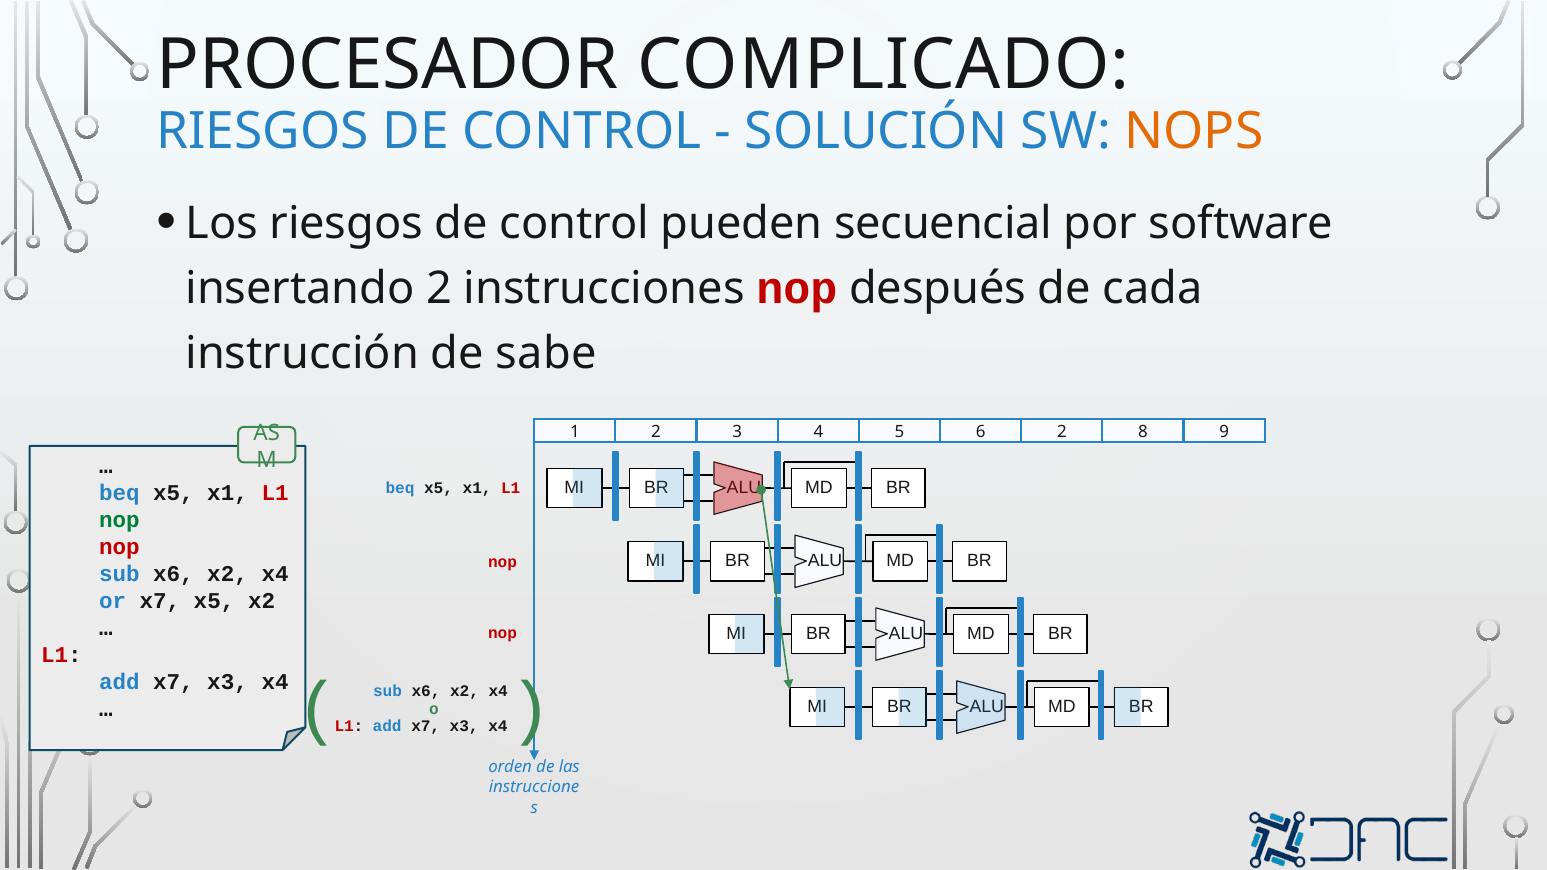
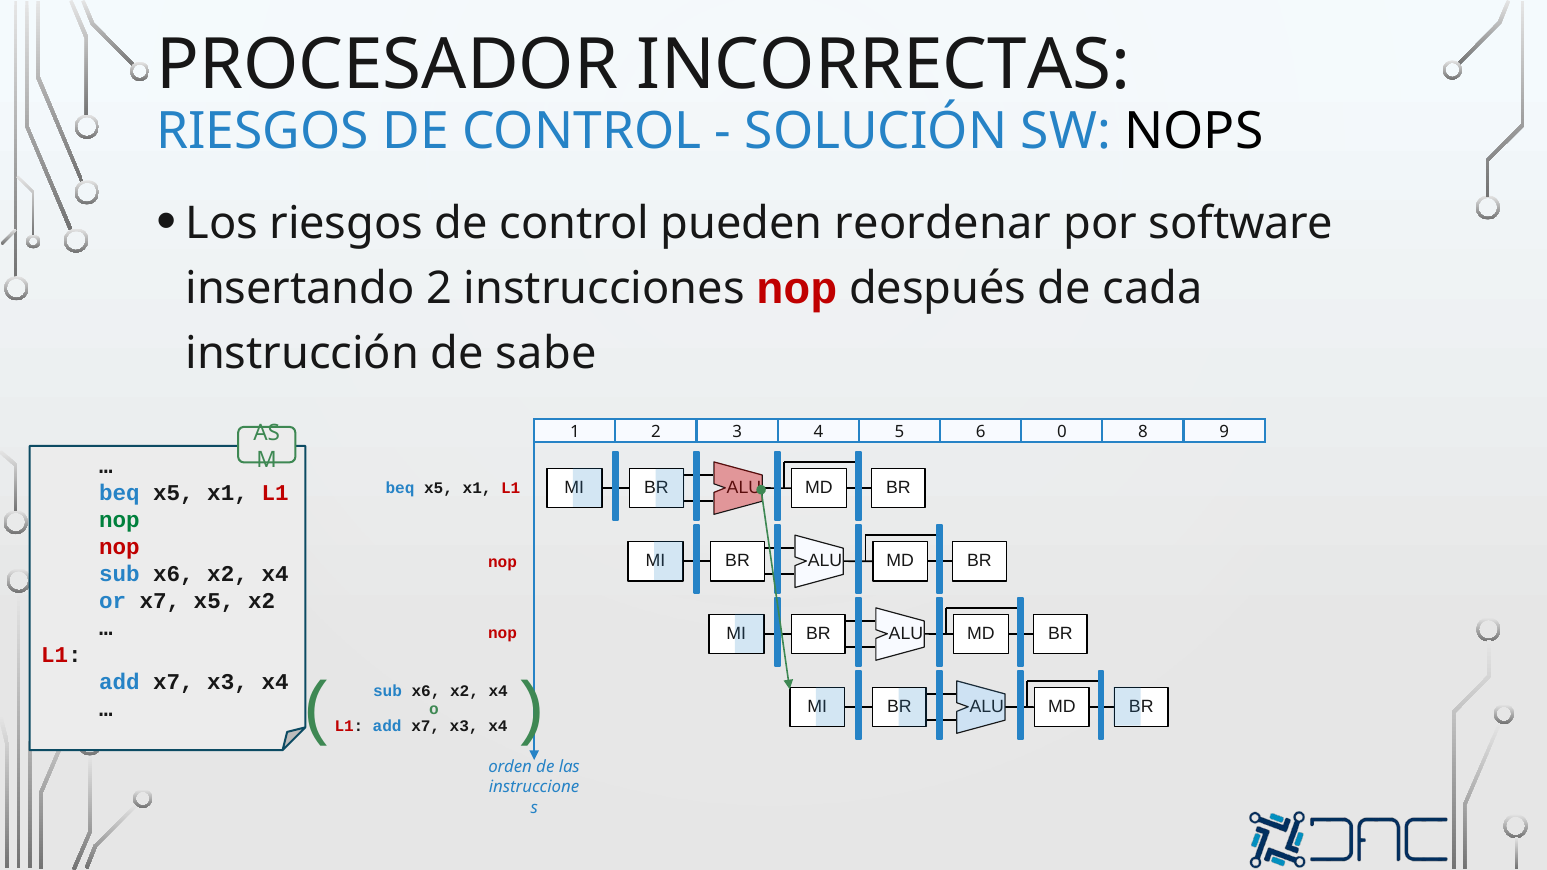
COMPLICADO: COMPLICADO -> INCORRECTAS
NOPS colour: orange -> black
secuencial: secuencial -> reordenar
6 2: 2 -> 0
